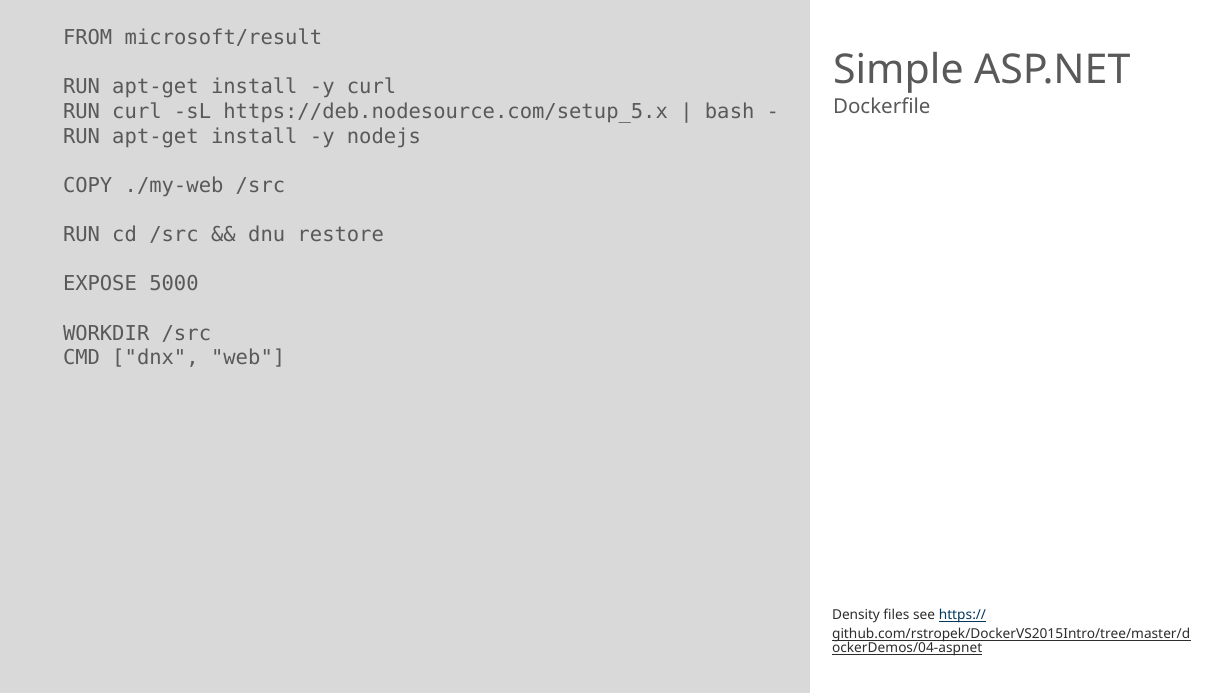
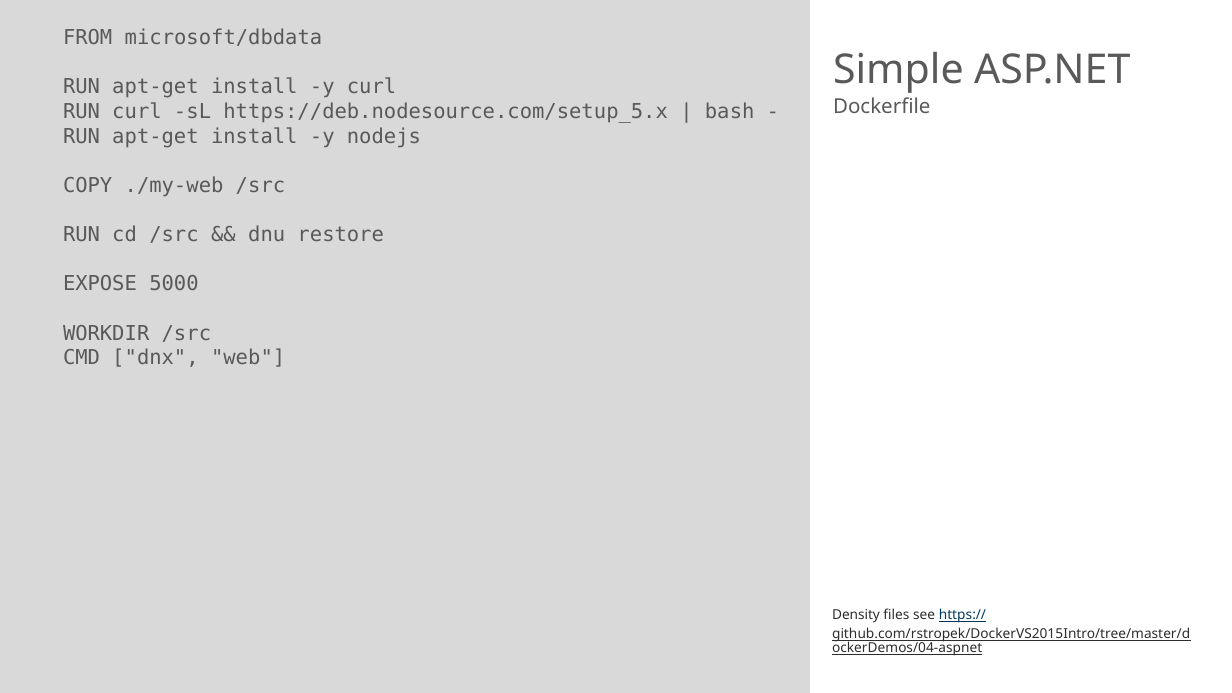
microsoft/result: microsoft/result -> microsoft/dbdata
